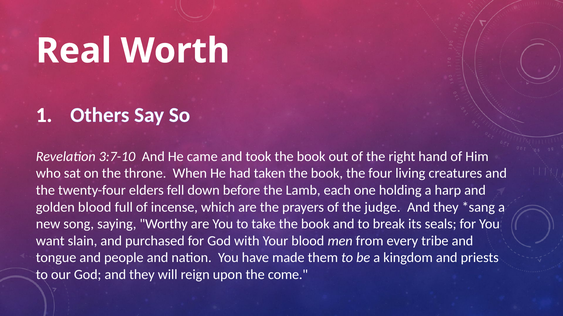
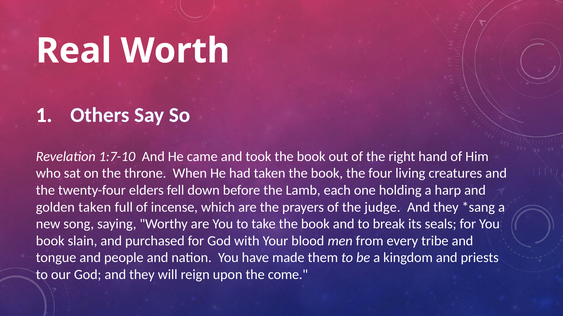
3:7-10: 3:7-10 -> 1:7-10
golden blood: blood -> taken
want at (50, 241): want -> book
